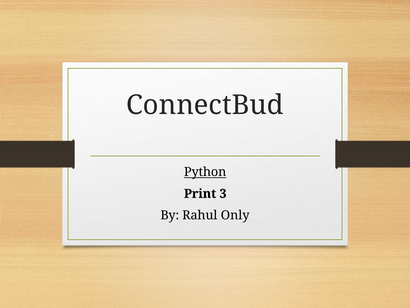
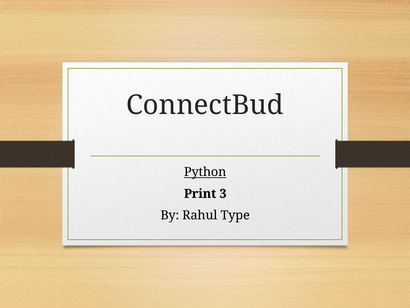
Only: Only -> Type
